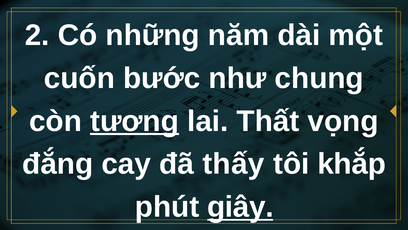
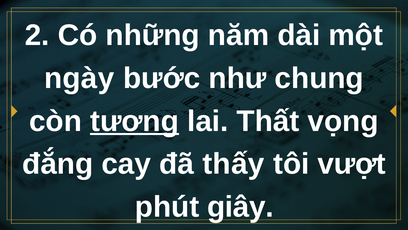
cuốn: cuốn -> ngày
khắp: khắp -> vượt
giây underline: present -> none
